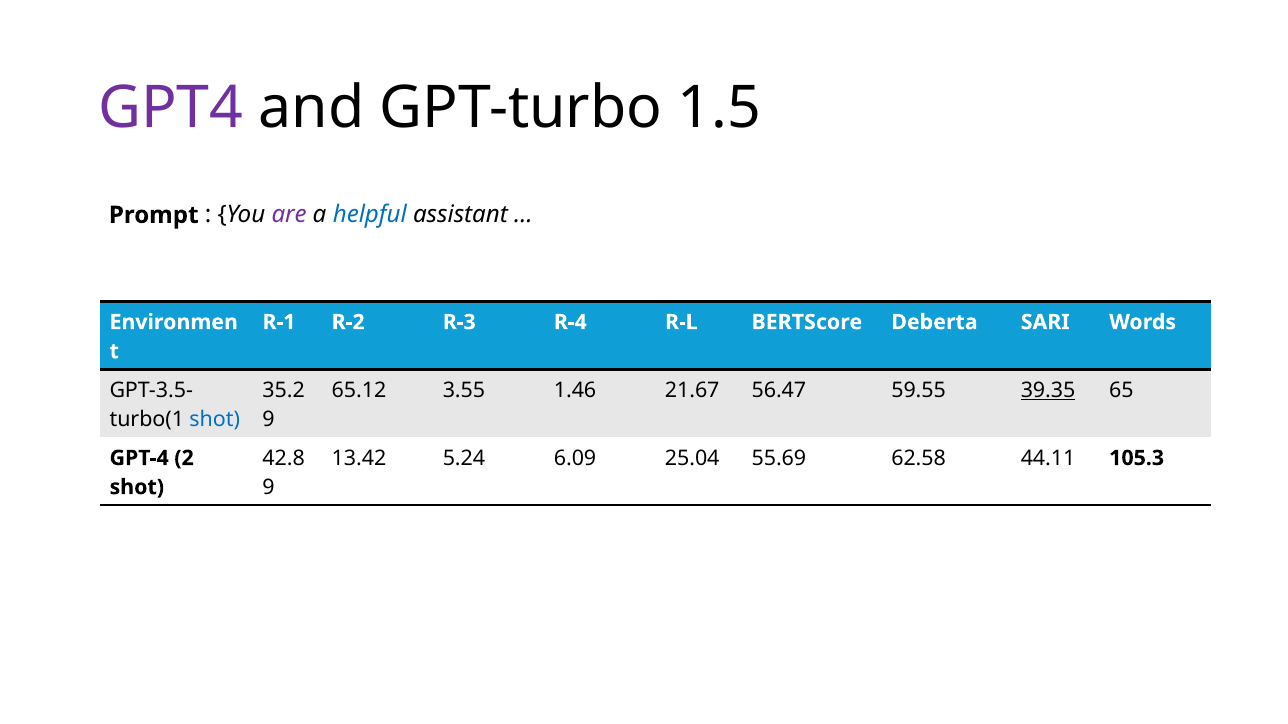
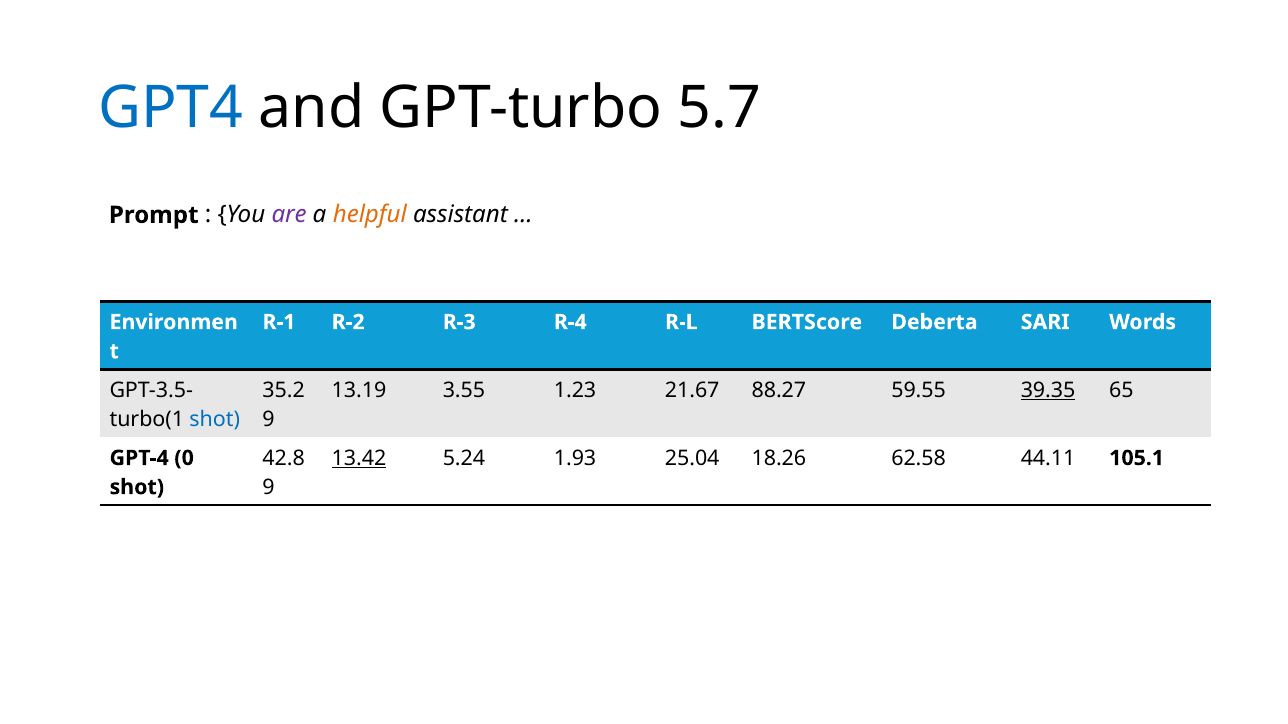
GPT4 colour: purple -> blue
1.5: 1.5 -> 5.7
helpful colour: blue -> orange
65.12: 65.12 -> 13.19
1.46: 1.46 -> 1.23
56.47: 56.47 -> 88.27
13.42 underline: none -> present
6.09: 6.09 -> 1.93
55.69: 55.69 -> 18.26
105.3: 105.3 -> 105.1
2: 2 -> 0
